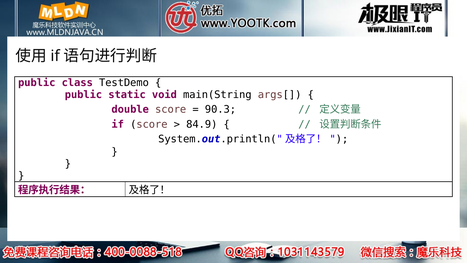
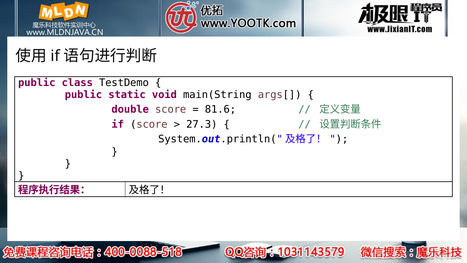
90.3: 90.3 -> 81.6
84.9: 84.9 -> 27.3
